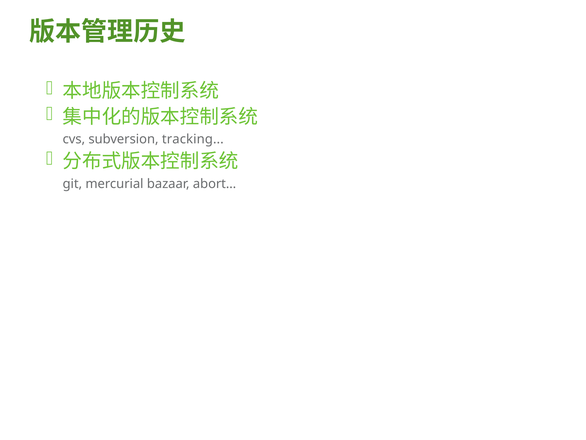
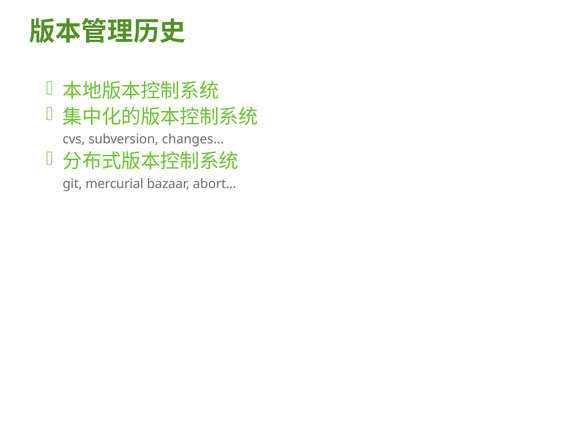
tracking: tracking -> changes
